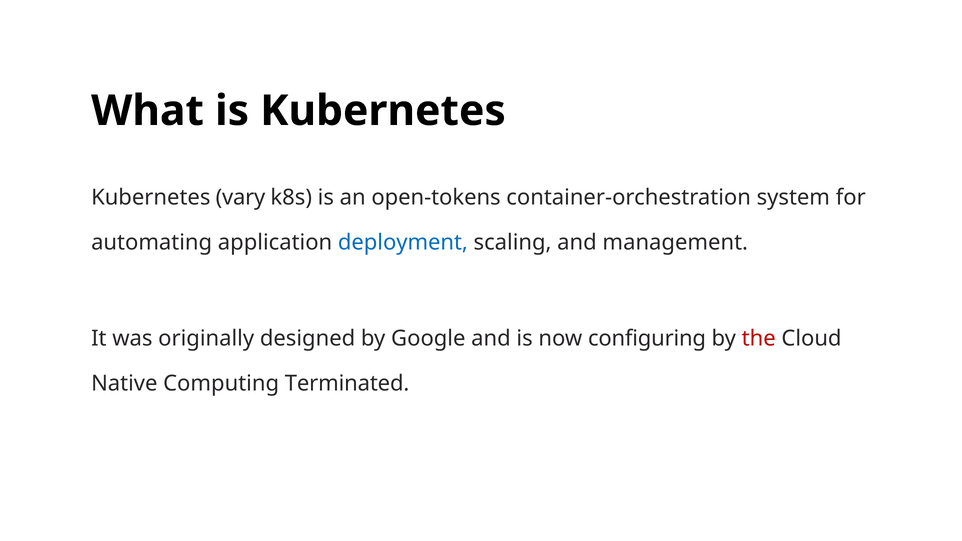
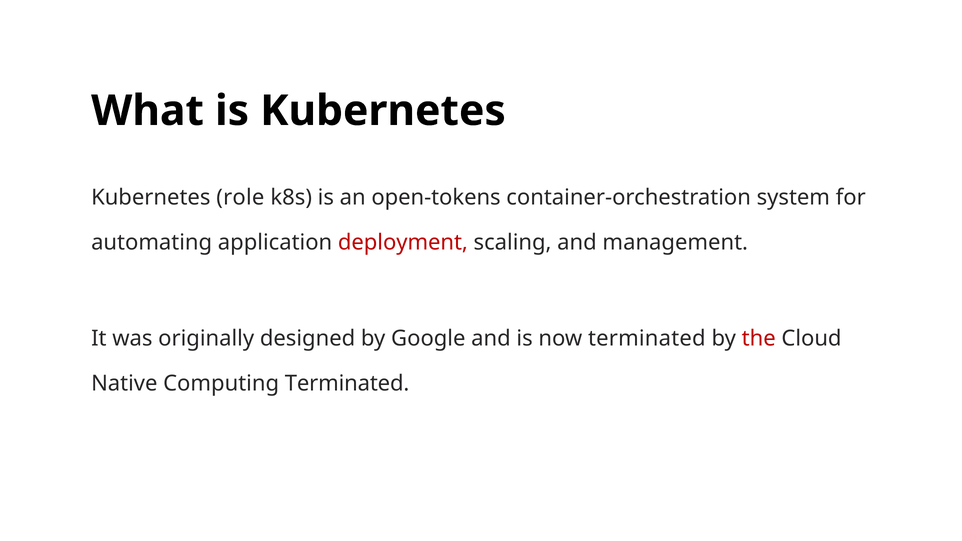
vary: vary -> role
deployment colour: blue -> red
now configuring: configuring -> terminated
